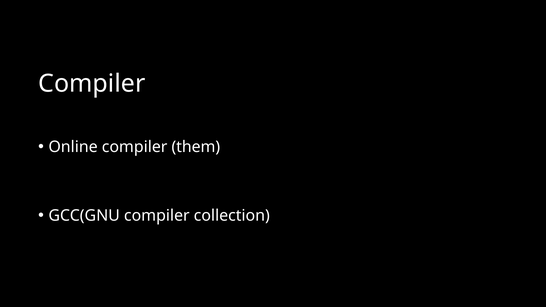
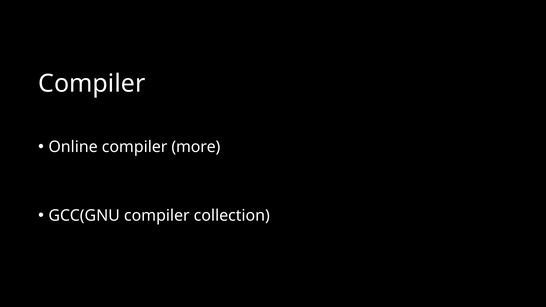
them: them -> more
